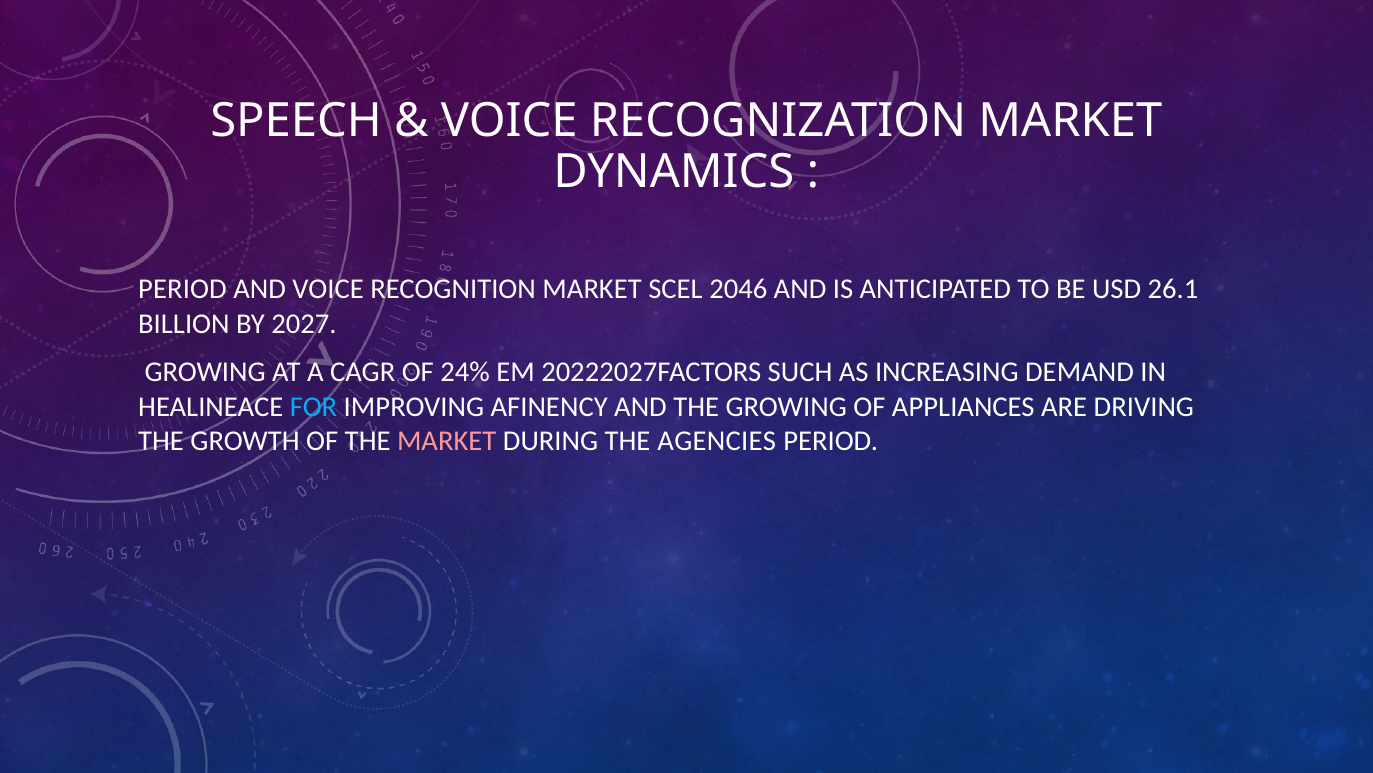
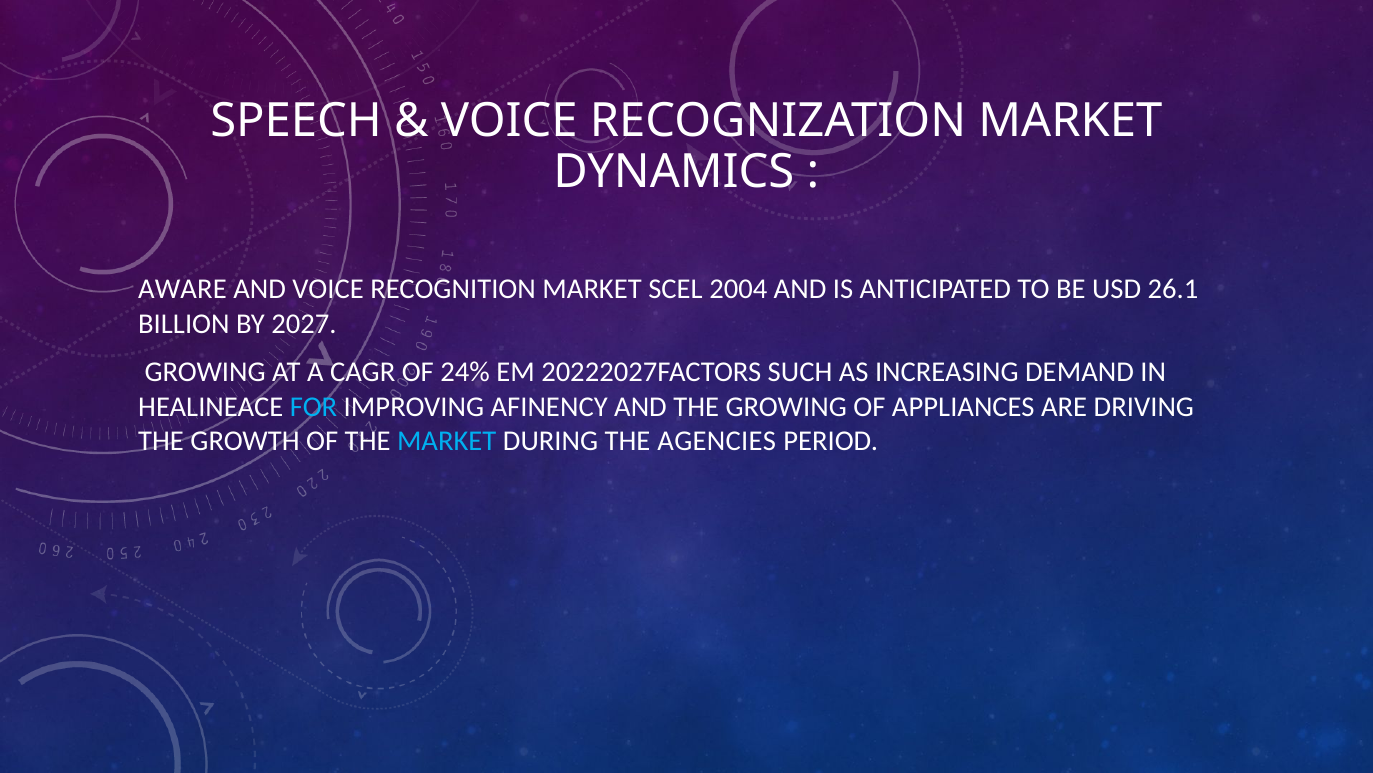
PERIOD at (182, 289): PERIOD -> AWARE
2046: 2046 -> 2004
MARKET at (447, 441) colour: pink -> light blue
